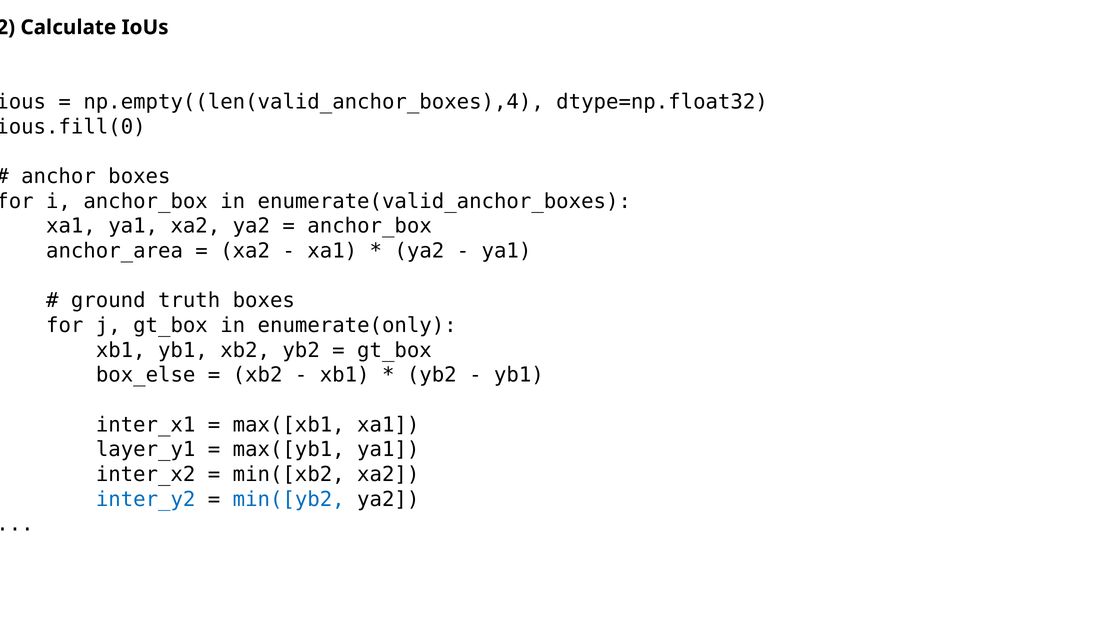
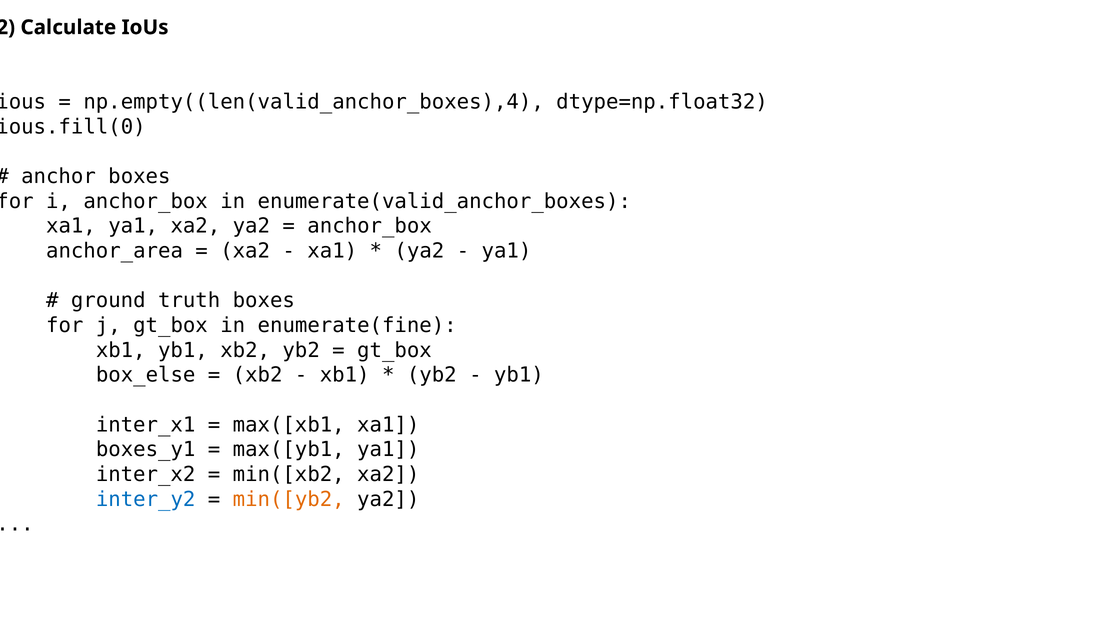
enumerate(only: enumerate(only -> enumerate(fine
layer_y1: layer_y1 -> boxes_y1
min([yb2 colour: blue -> orange
